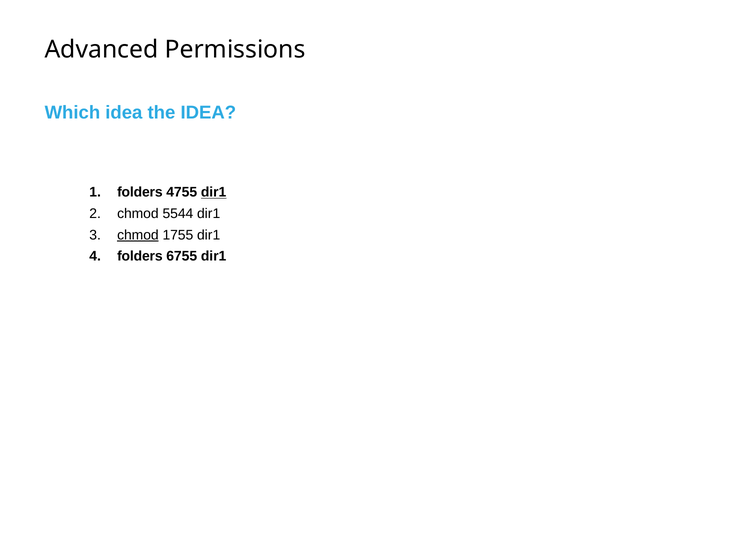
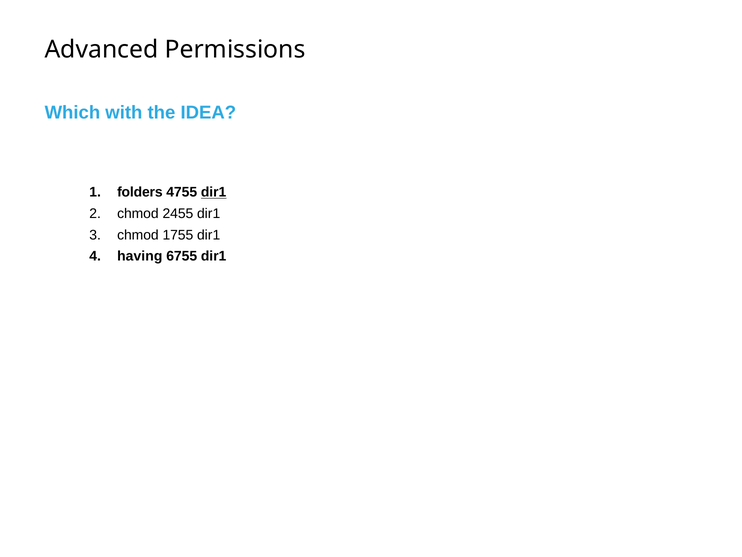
Which idea: idea -> with
5544: 5544 -> 2455
chmod at (138, 235) underline: present -> none
folders at (140, 256): folders -> having
